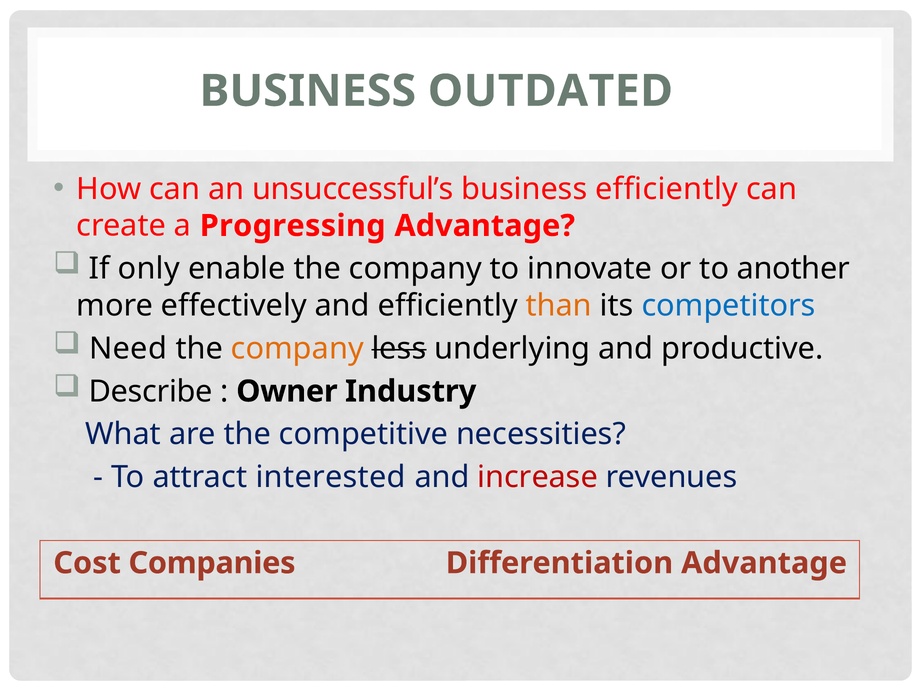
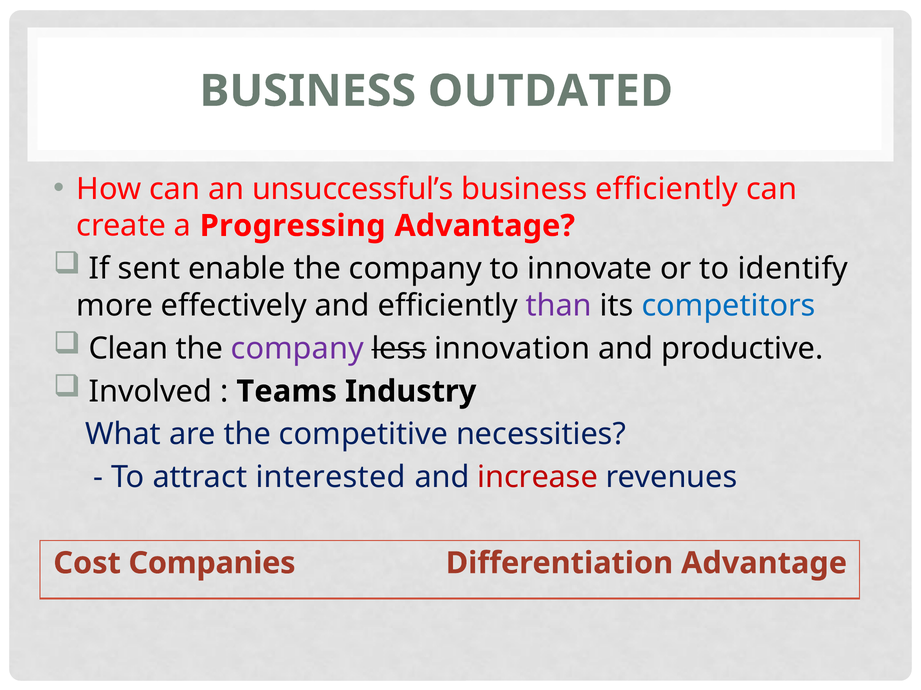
only: only -> sent
another: another -> identify
than colour: orange -> purple
Need: Need -> Clean
company at (297, 349) colour: orange -> purple
underlying: underlying -> innovation
Describe: Describe -> Involved
Owner: Owner -> Teams
